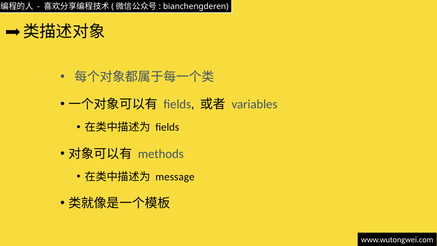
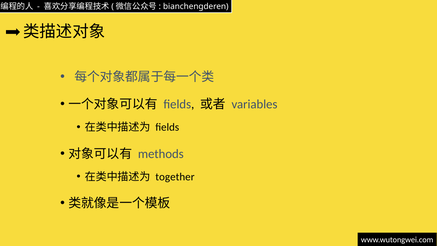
message: message -> together
